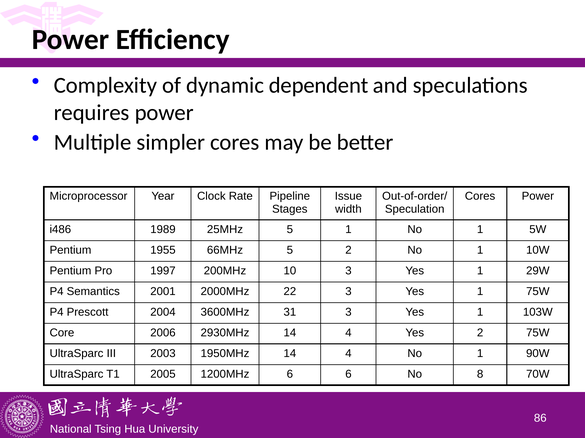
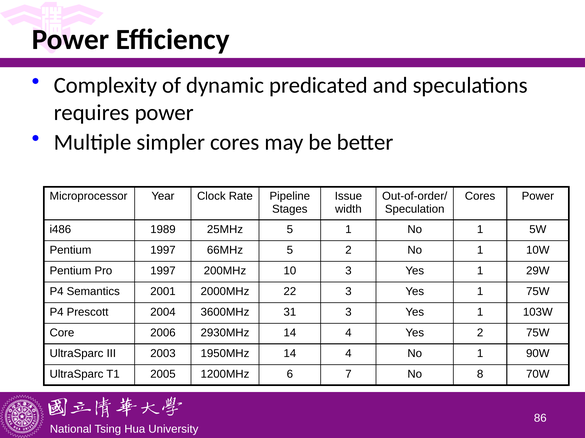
dependent: dependent -> predicated
Pentium 1955: 1955 -> 1997
6 6: 6 -> 7
